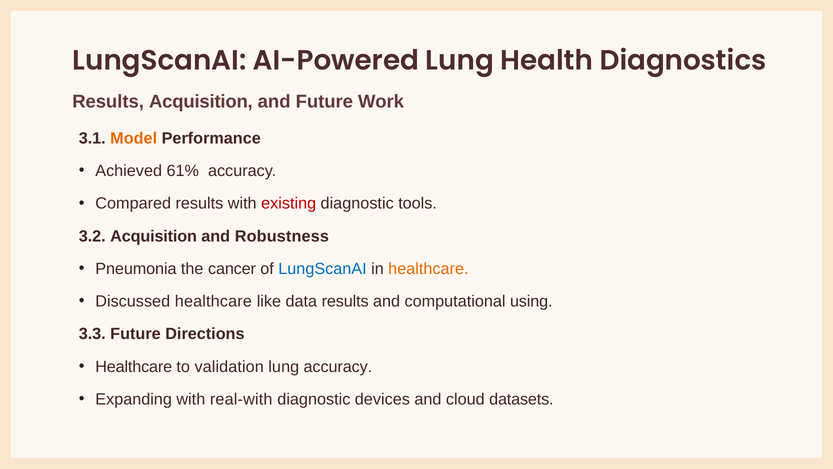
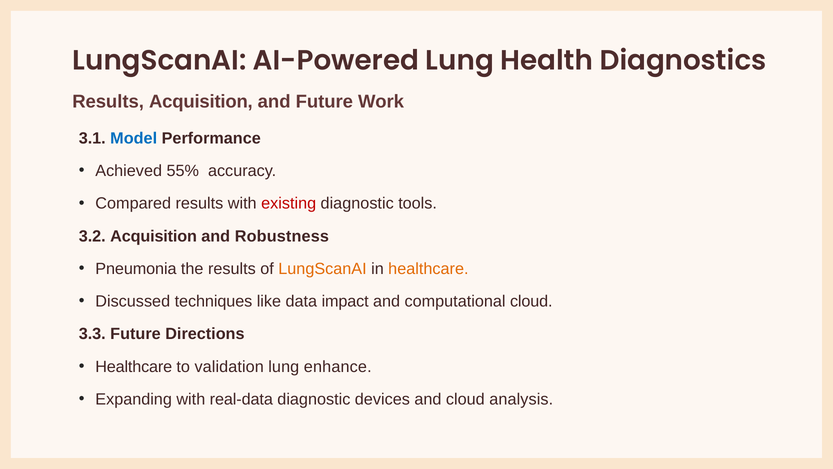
Model colour: orange -> blue
61%: 61% -> 55%
the cancer: cancer -> results
LungScanAI at (322, 269) colour: blue -> orange
Discussed healthcare: healthcare -> techniques
data results: results -> impact
computational using: using -> cloud
lung accuracy: accuracy -> enhance
real-with: real-with -> real-data
datasets: datasets -> analysis
